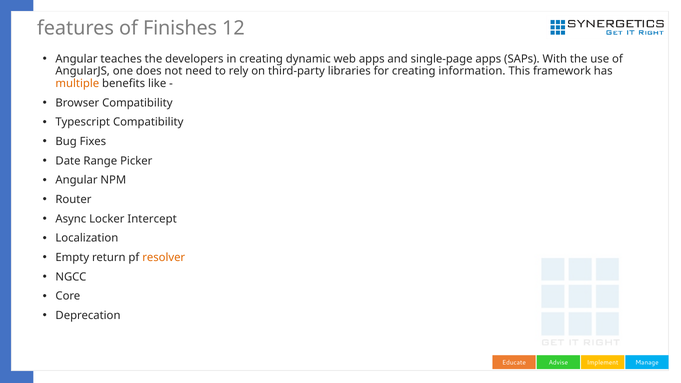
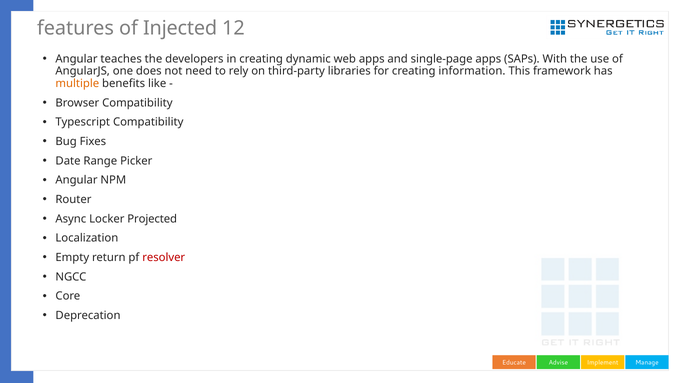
Finishes: Finishes -> Injected
Intercept: Intercept -> Projected
resolver colour: orange -> red
